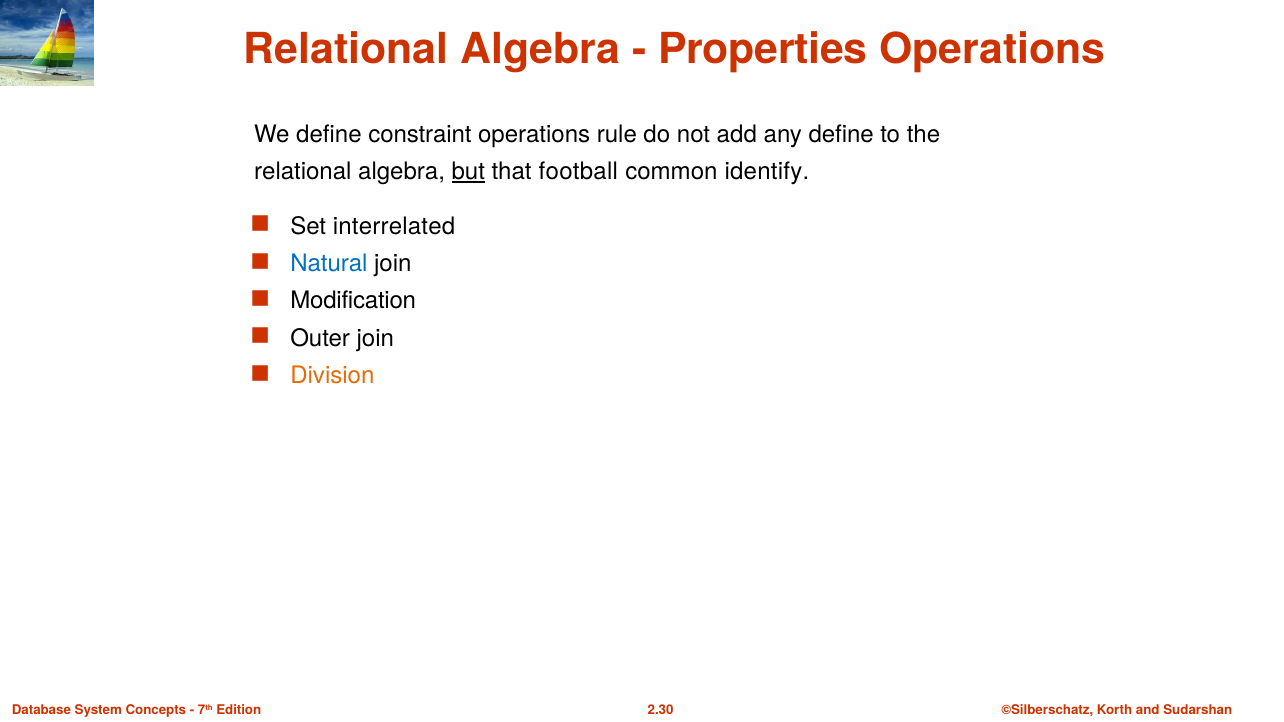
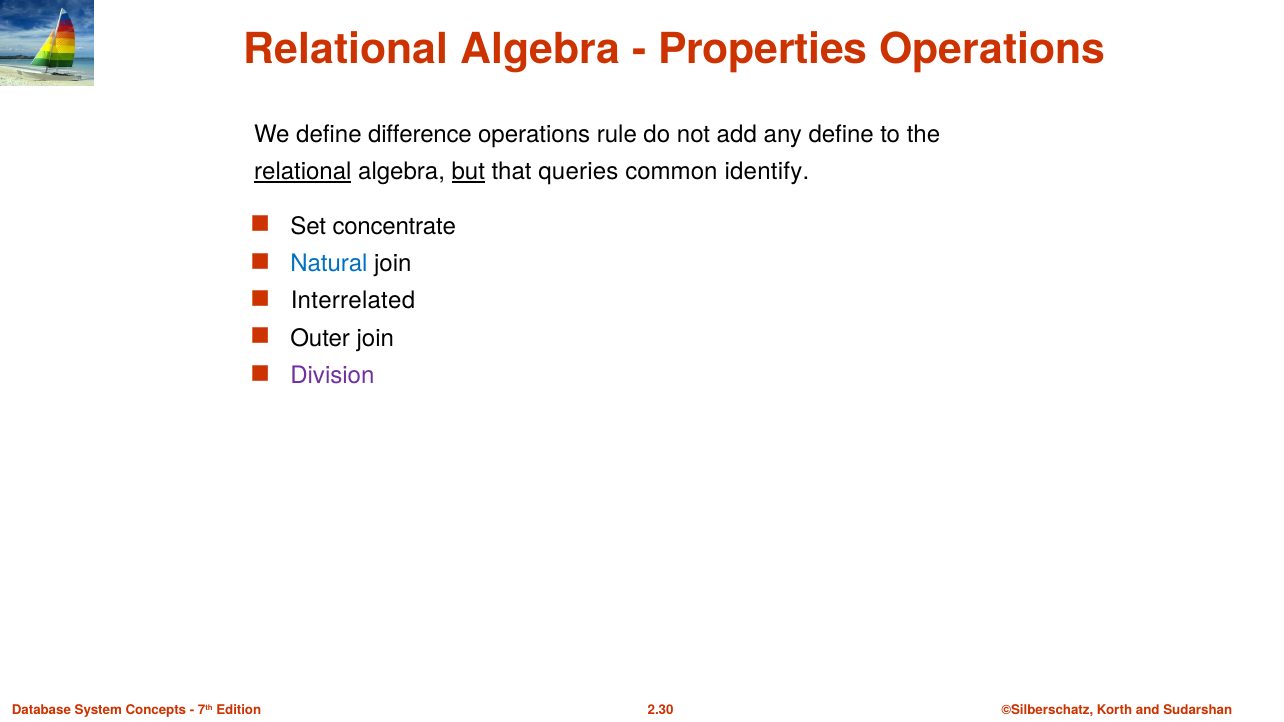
constraint: constraint -> difference
relational at (303, 172) underline: none -> present
football: football -> queries
interrelated: interrelated -> concentrate
Modification: Modification -> Interrelated
Division colour: orange -> purple
